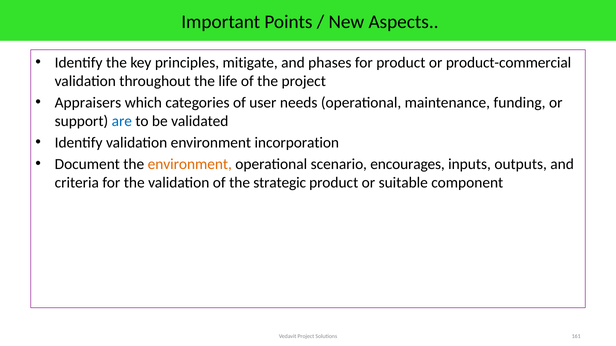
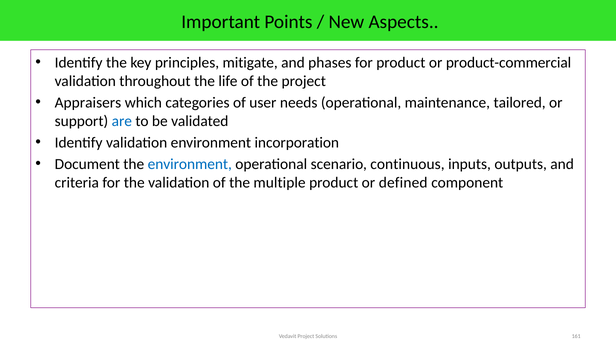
funding: funding -> tailored
environment at (190, 164) colour: orange -> blue
encourages: encourages -> continuous
strategic: strategic -> multiple
suitable: suitable -> defined
